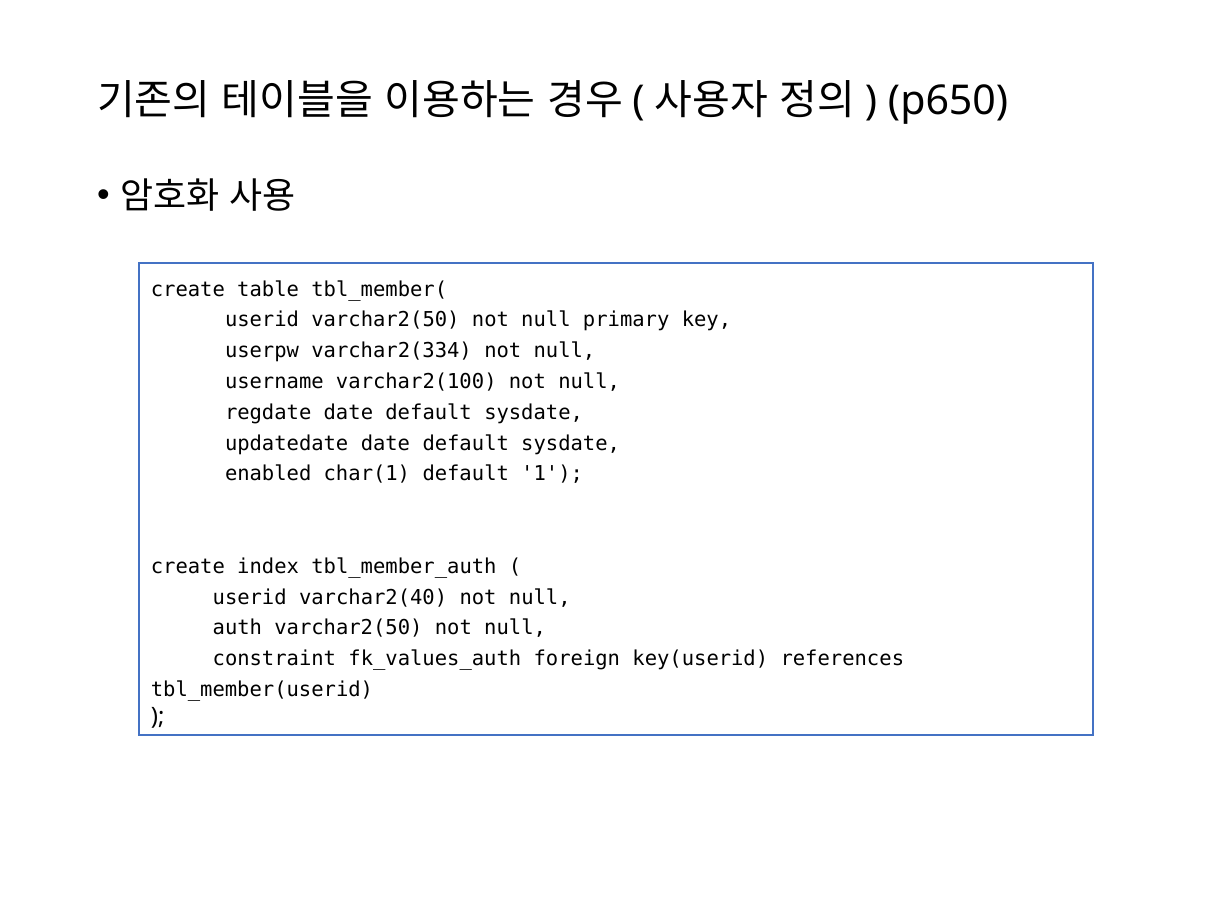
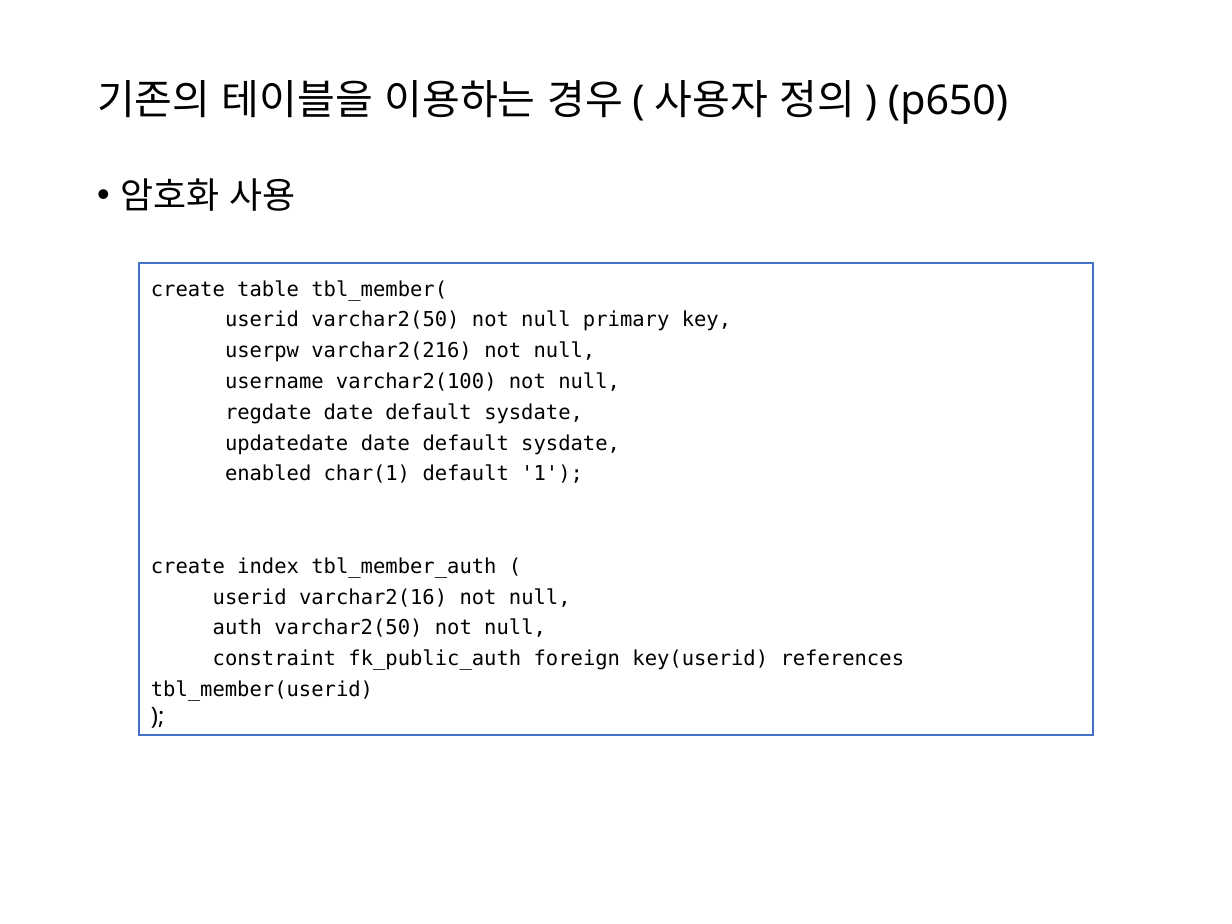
varchar2(334: varchar2(334 -> varchar2(216
varchar2(40: varchar2(40 -> varchar2(16
fk_values_auth: fk_values_auth -> fk_public_auth
